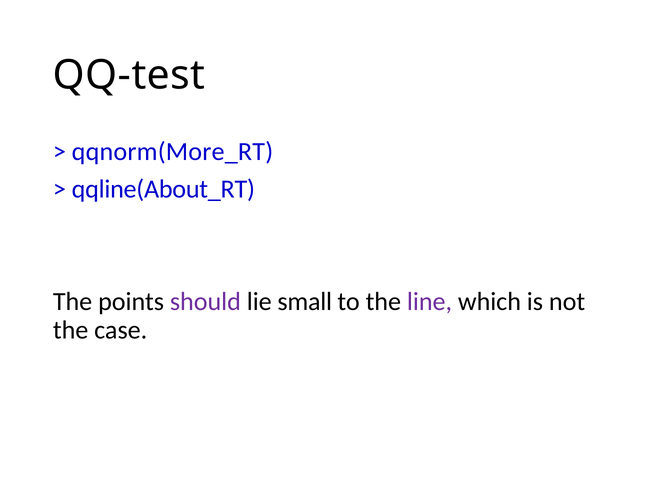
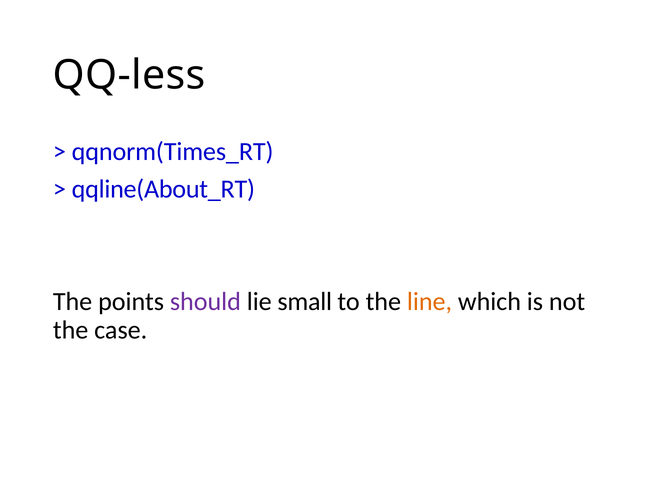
QQ-test: QQ-test -> QQ-less
qqnorm(More_RT: qqnorm(More_RT -> qqnorm(Times_RT
line colour: purple -> orange
